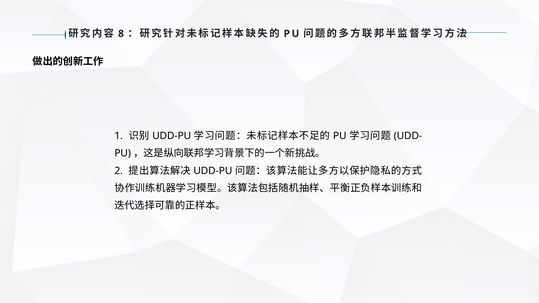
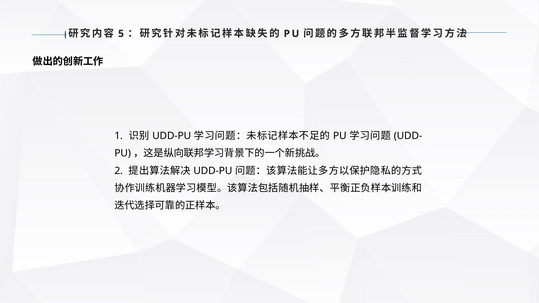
8: 8 -> 5
